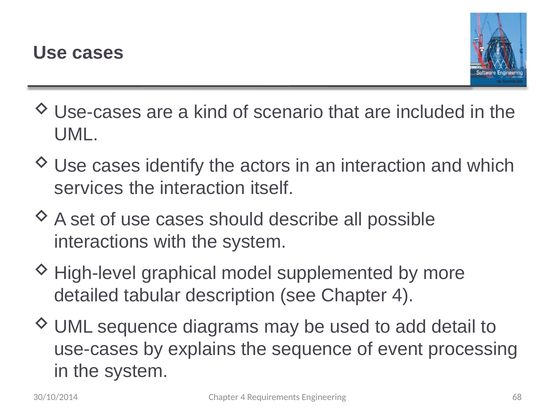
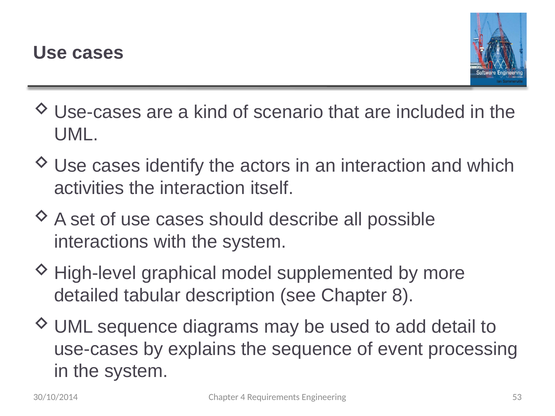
services: services -> activities
see Chapter 4: 4 -> 8
68: 68 -> 53
